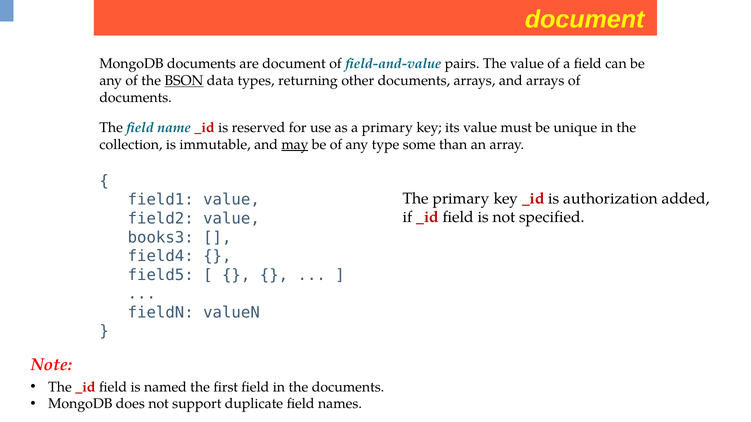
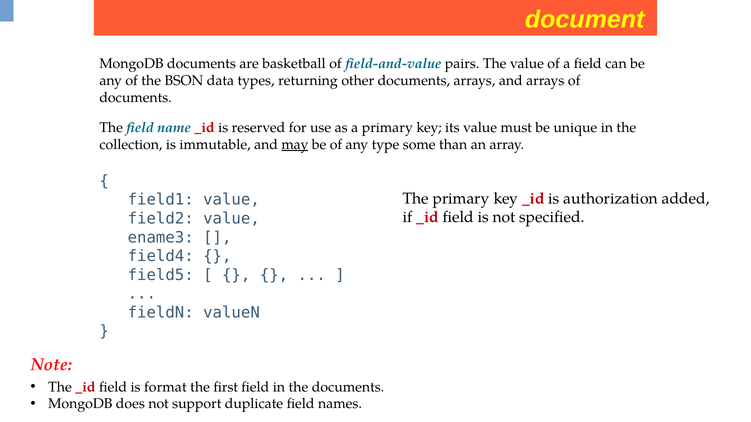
are document: document -> basketball
BSON underline: present -> none
books3: books3 -> ename3
named: named -> format
